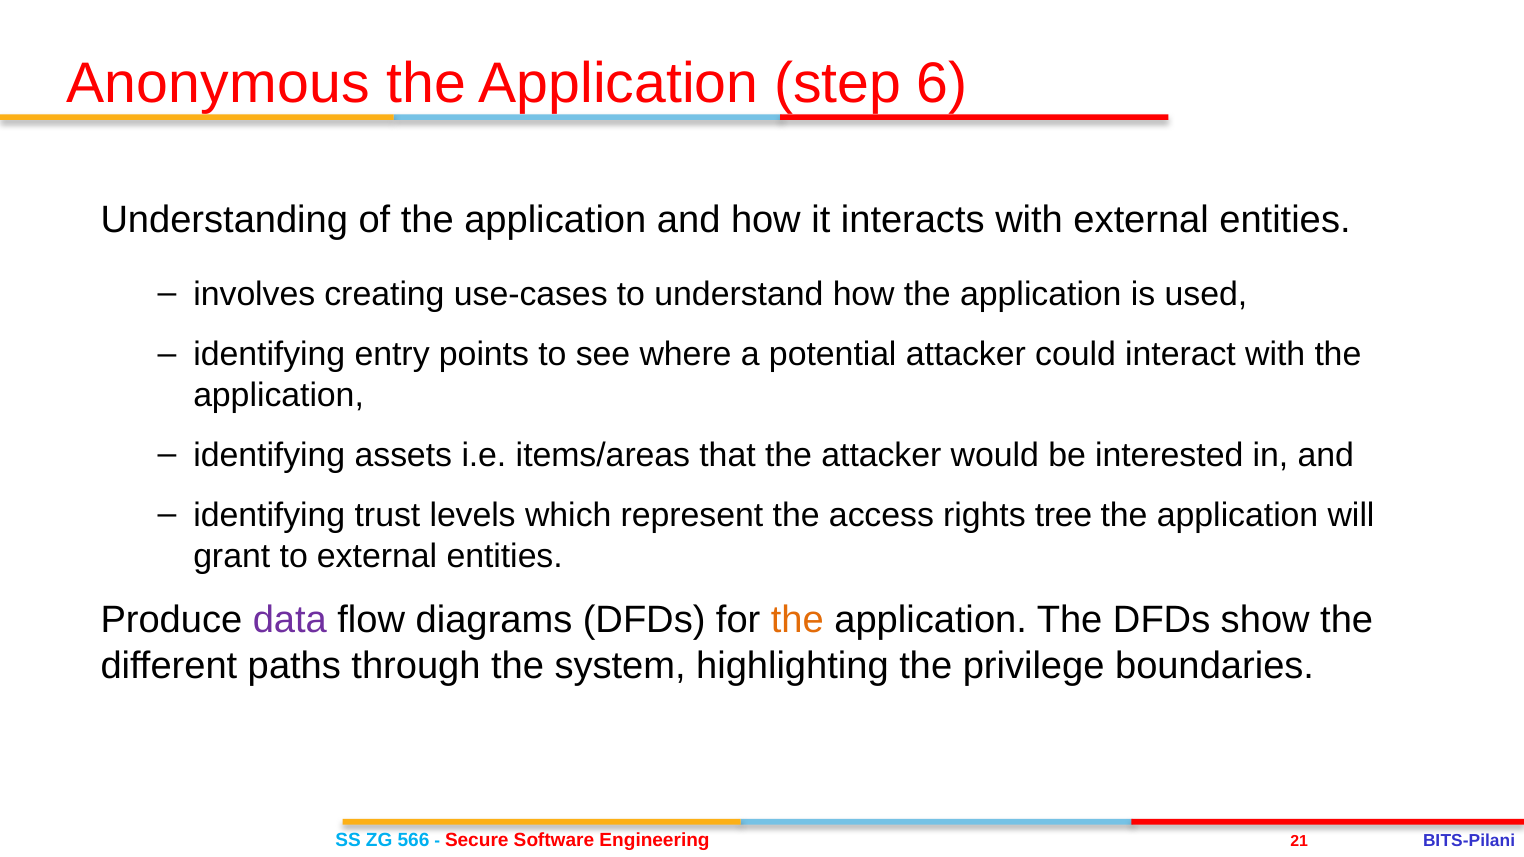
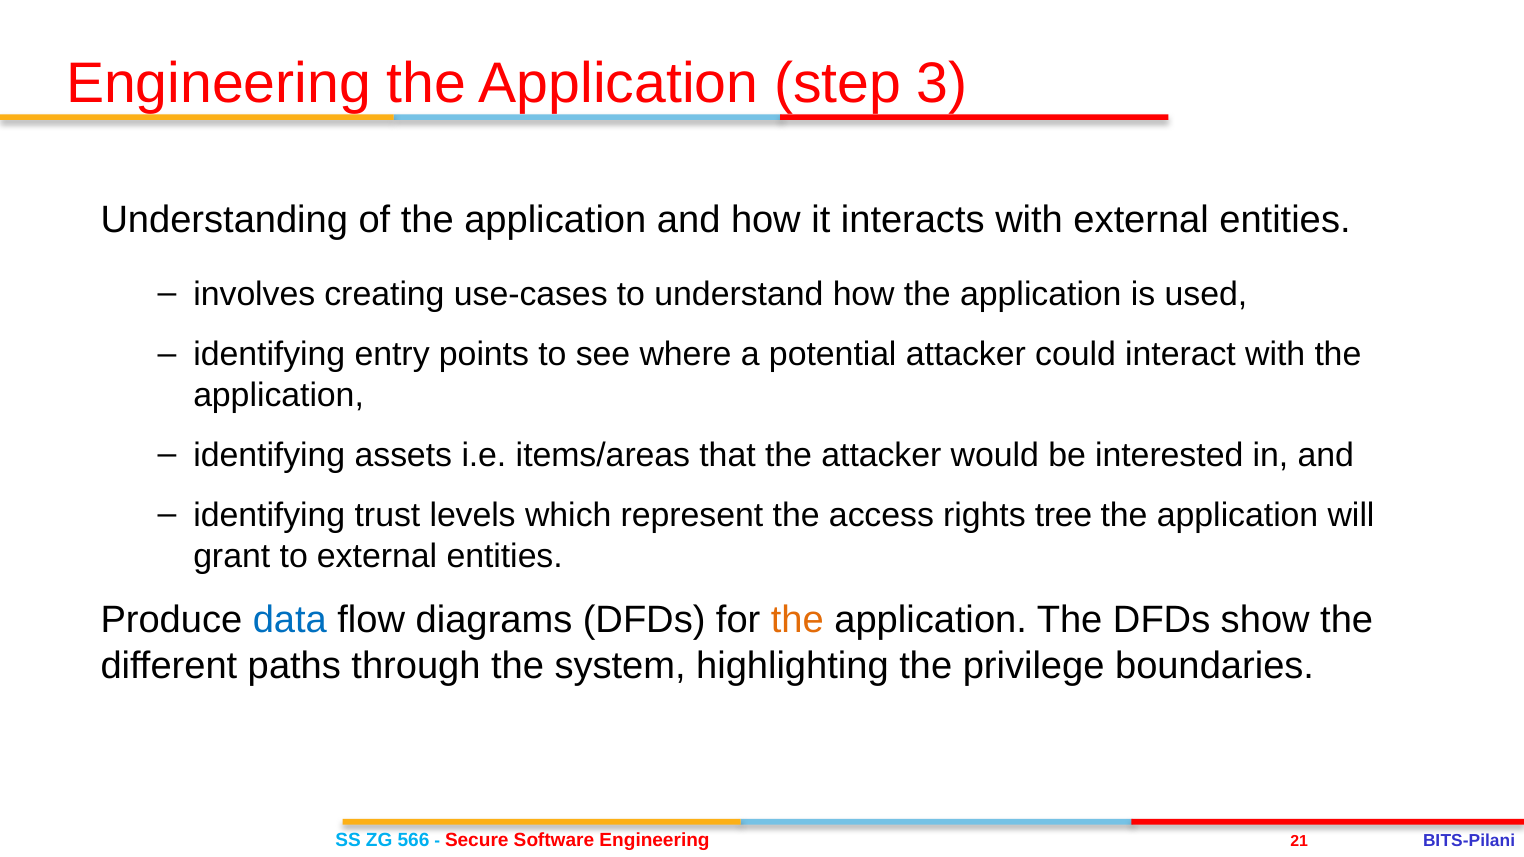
Anonymous at (218, 84): Anonymous -> Engineering
6: 6 -> 3
data colour: purple -> blue
